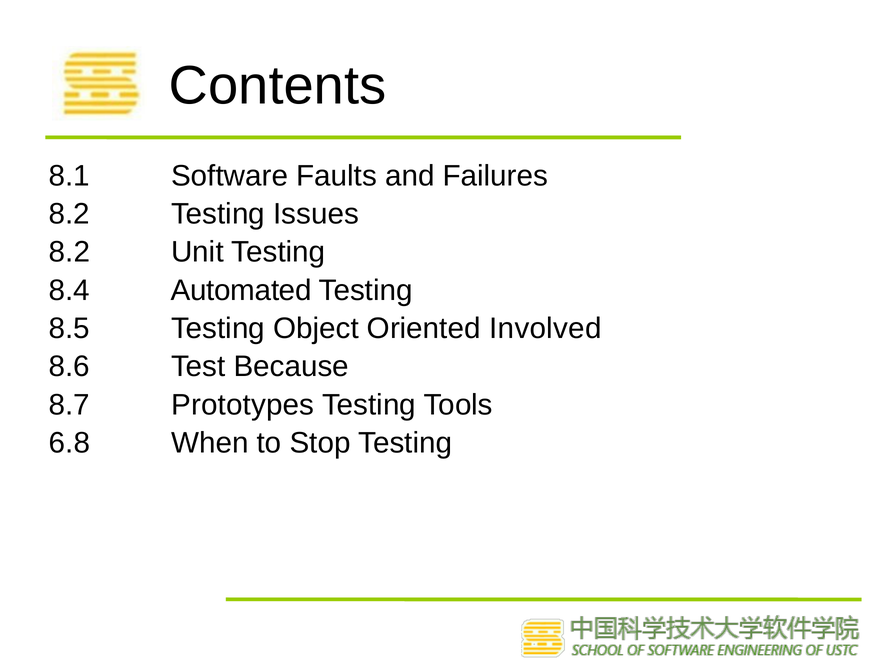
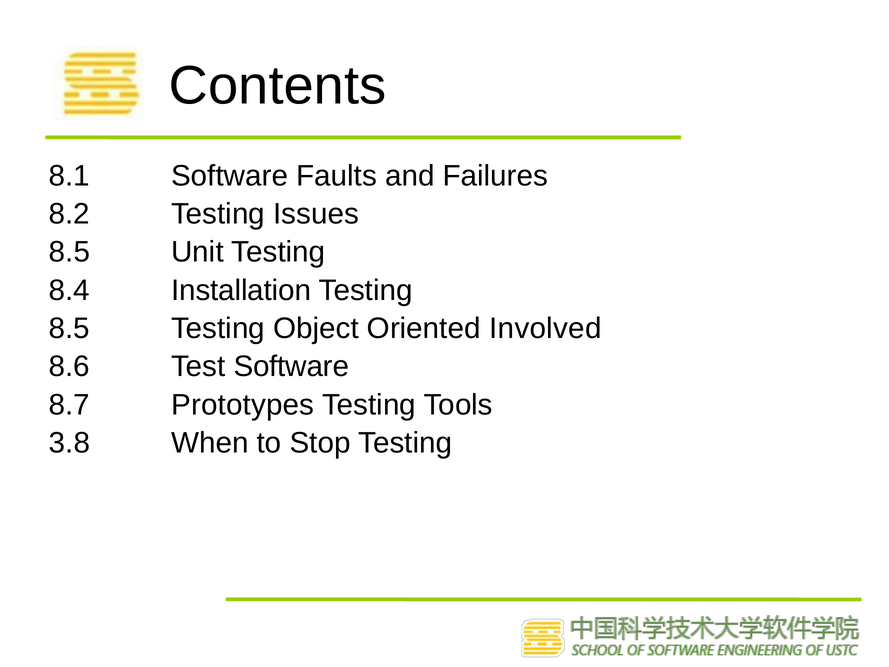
8.2 at (69, 252): 8.2 -> 8.5
Automated: Automated -> Installation
Test Because: Because -> Software
6.8: 6.8 -> 3.8
